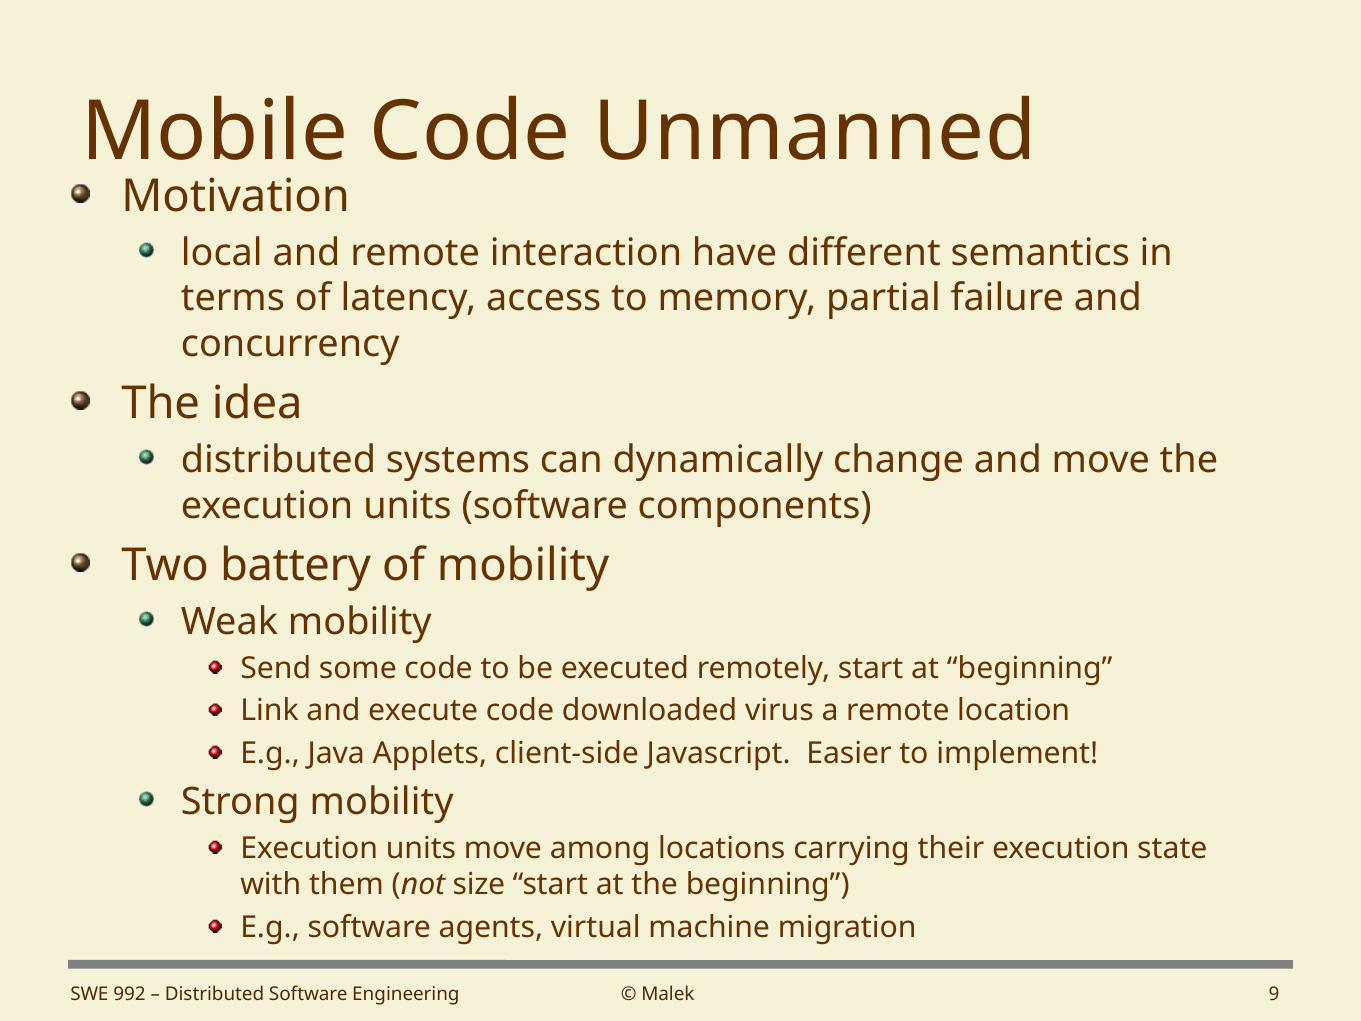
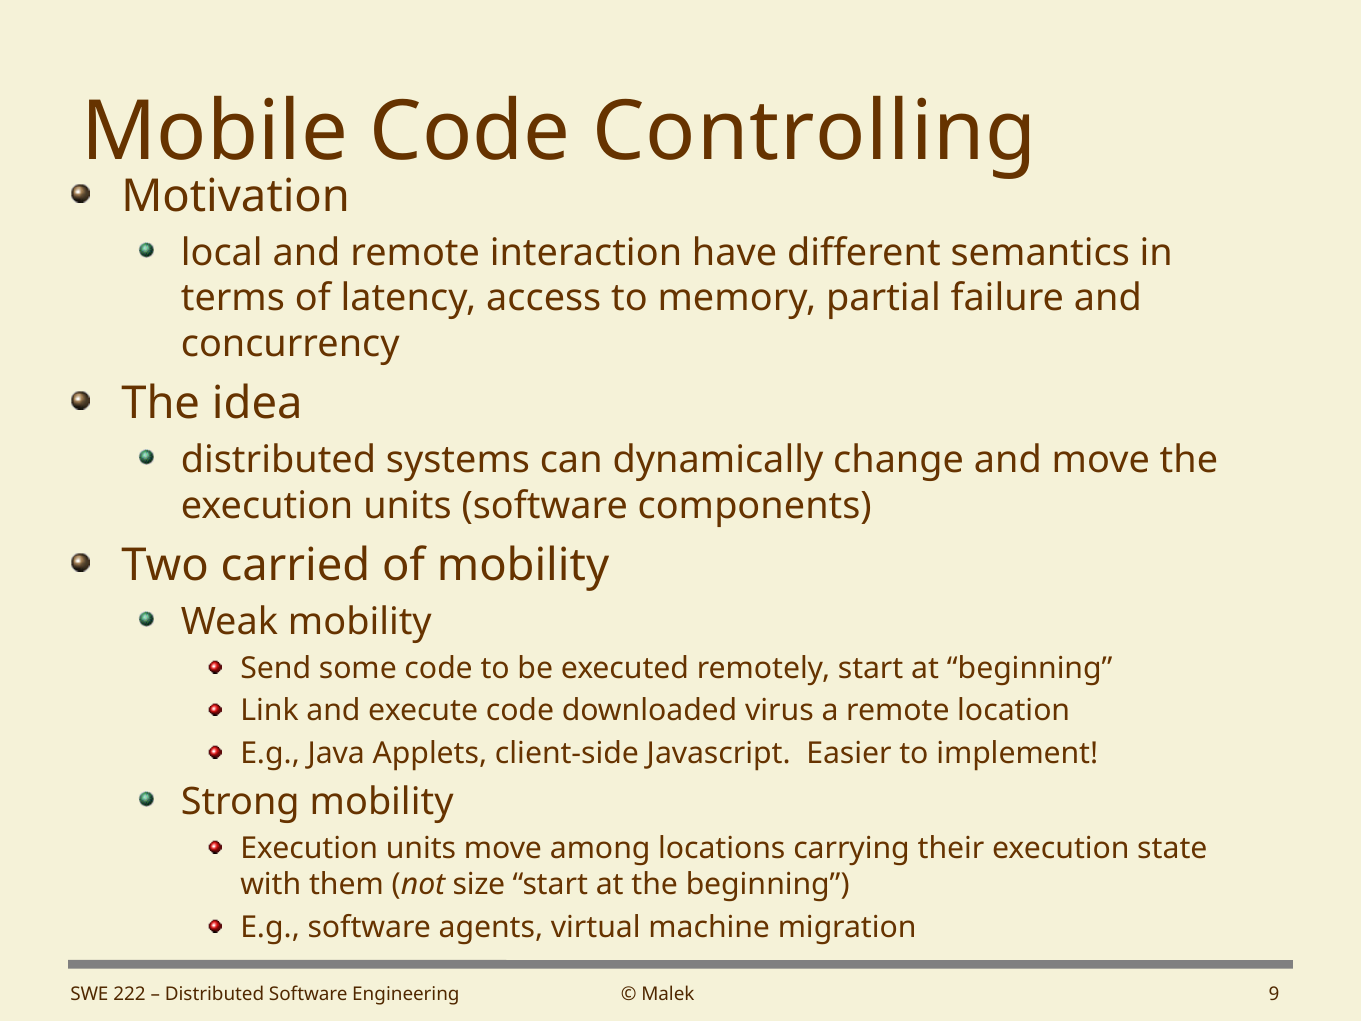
Unmanned: Unmanned -> Controlling
battery: battery -> carried
992: 992 -> 222
